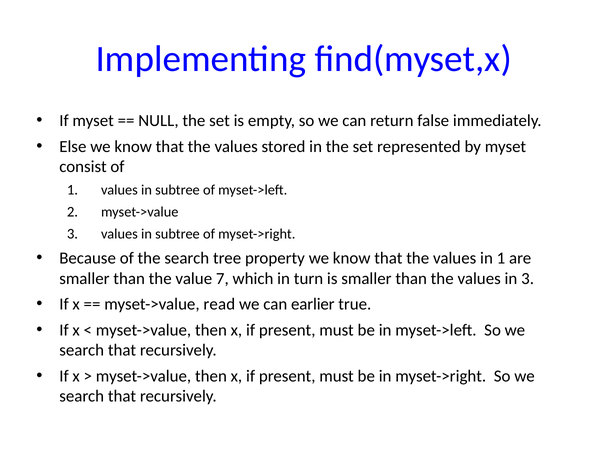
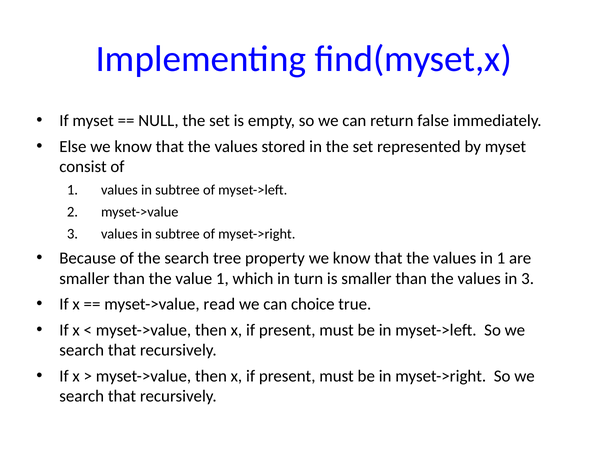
value 7: 7 -> 1
earlier: earlier -> choice
